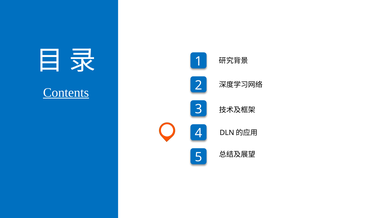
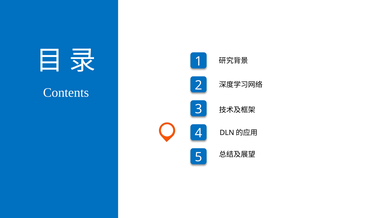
Contents underline: present -> none
